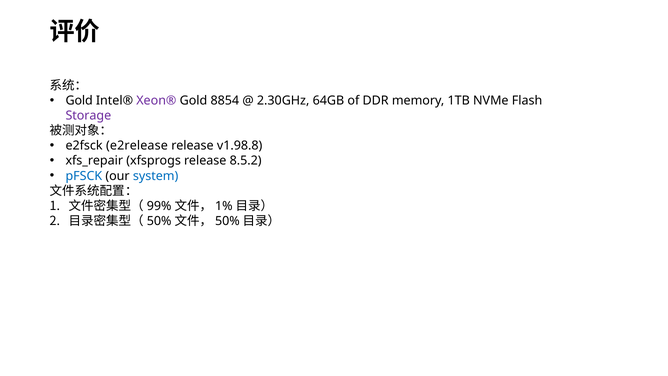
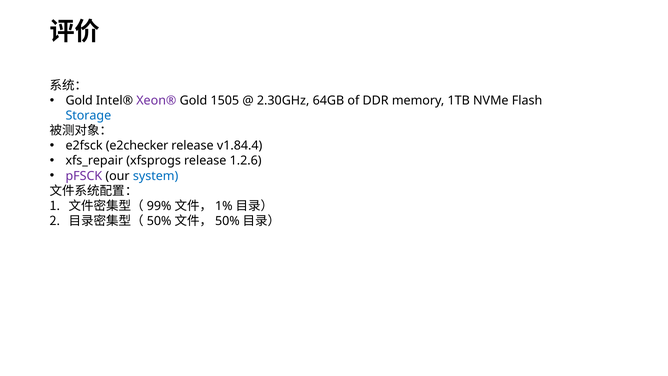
8854: 8854 -> 1505
Storage colour: purple -> blue
e2release: e2release -> e2checker
v1.98.8: v1.98.8 -> v1.84.4
8.5.2: 8.5.2 -> 1.2.6
pFSCK colour: blue -> purple
